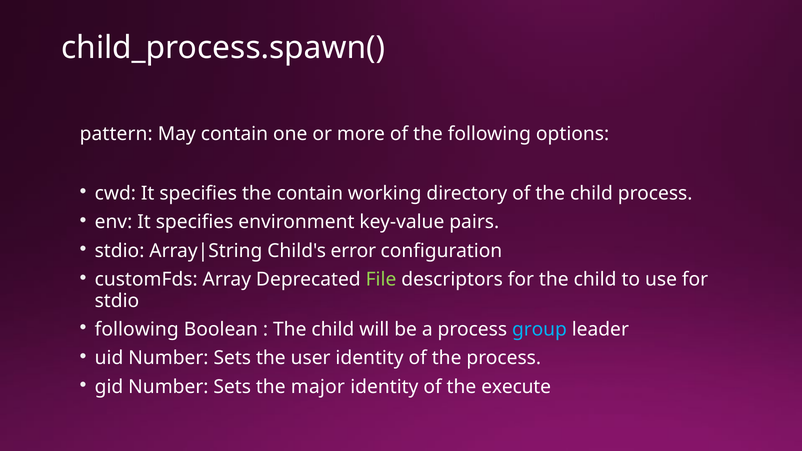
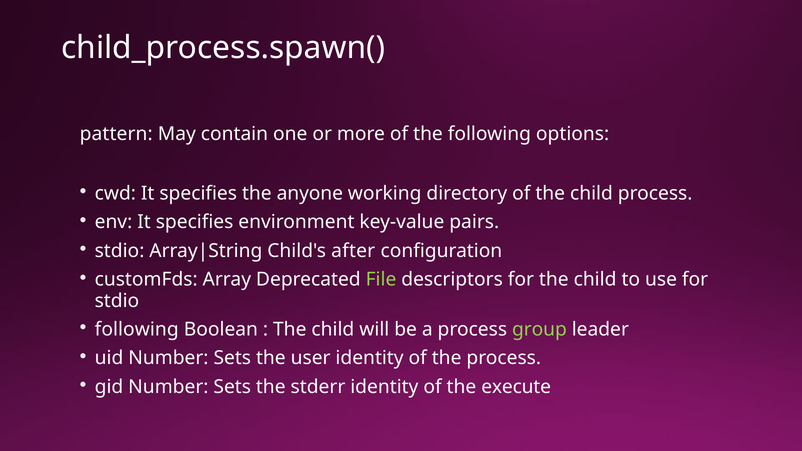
the contain: contain -> anyone
error: error -> after
group colour: light blue -> light green
major: major -> stderr
